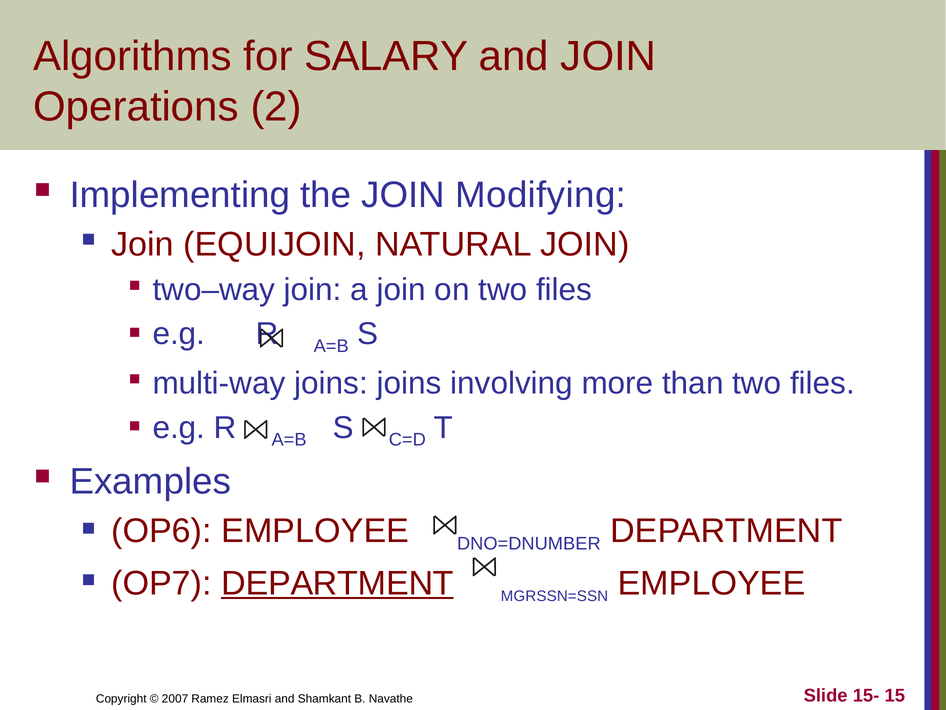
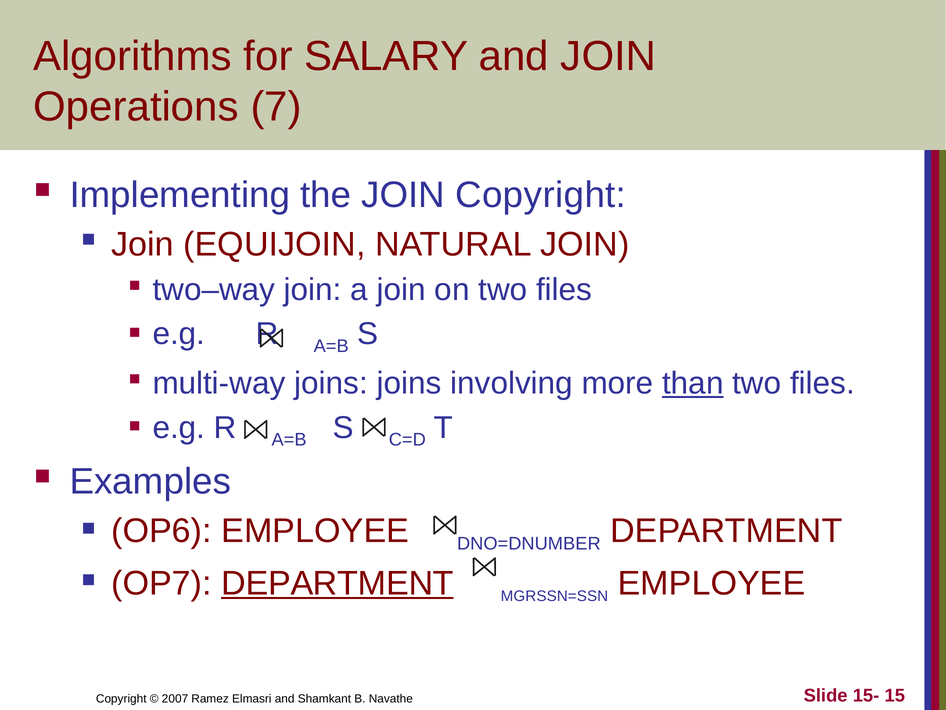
2: 2 -> 7
JOIN Modifying: Modifying -> Copyright
than underline: none -> present
